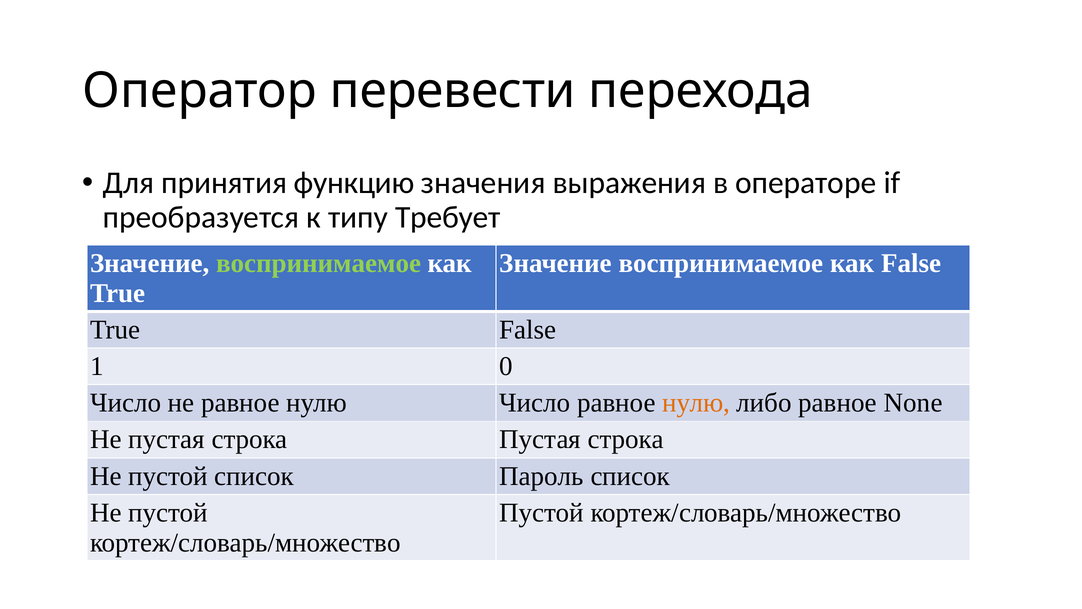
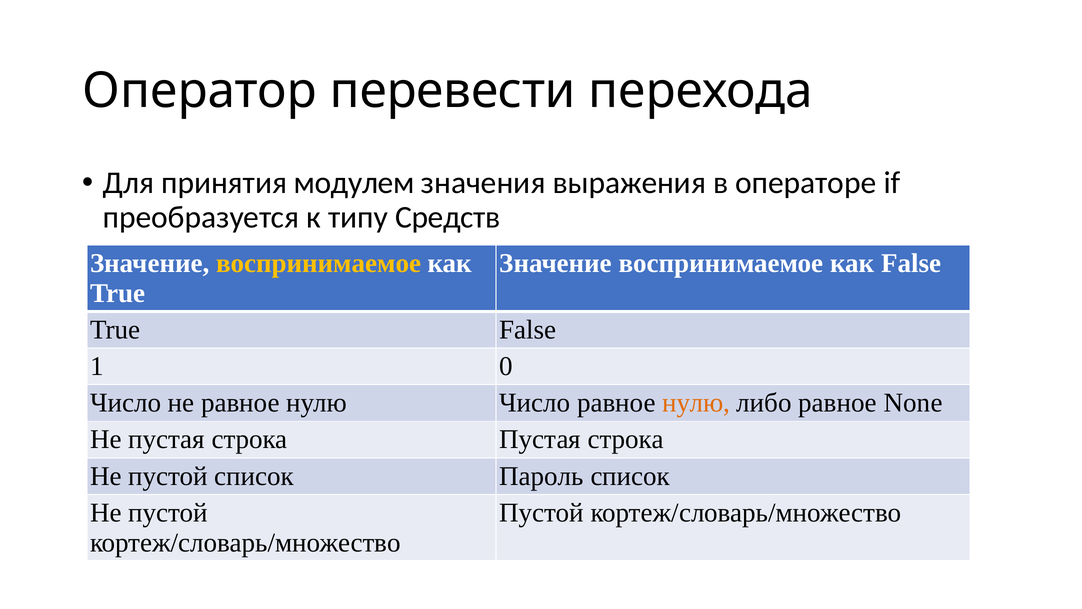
функцию: функцию -> модулем
Требует: Требует -> Средств
воспринимаемое at (319, 263) colour: light green -> yellow
